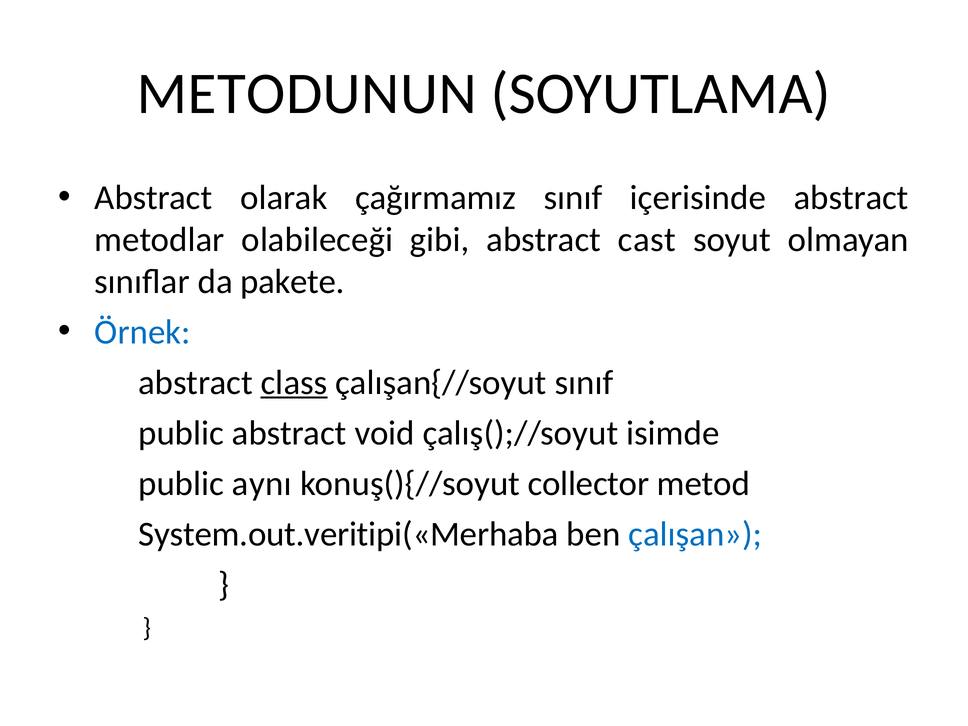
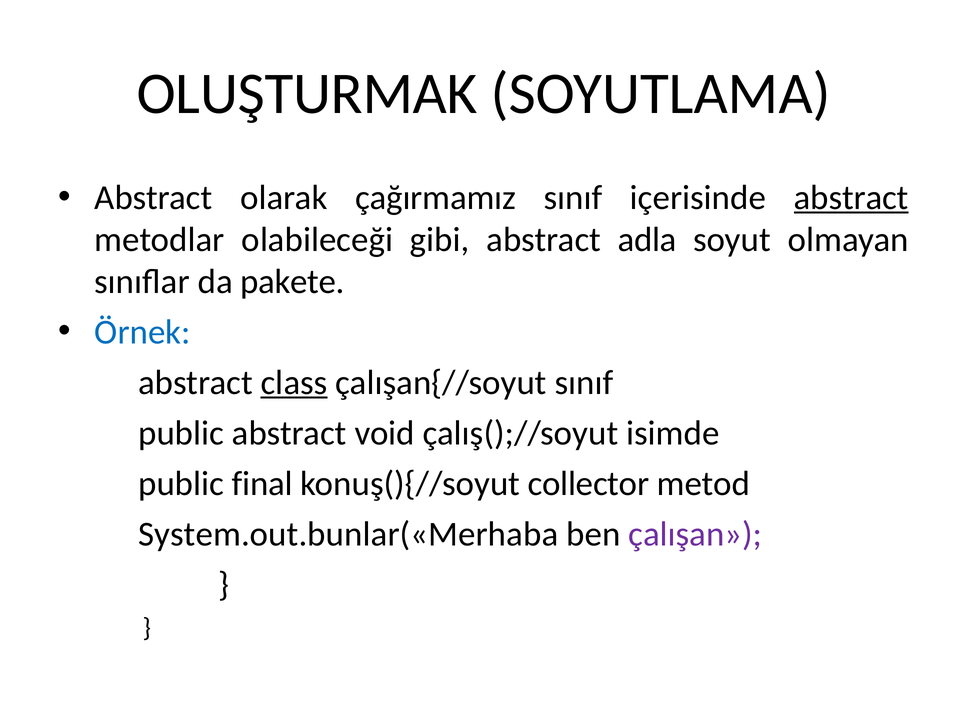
METODUNUN: METODUNUN -> OLUŞTURMAK
abstract at (851, 198) underline: none -> present
cast: cast -> adla
aynı: aynı -> final
System.out.veritipi(«Merhaba: System.out.veritipi(«Merhaba -> System.out.bunlar(«Merhaba
çalışan colour: blue -> purple
